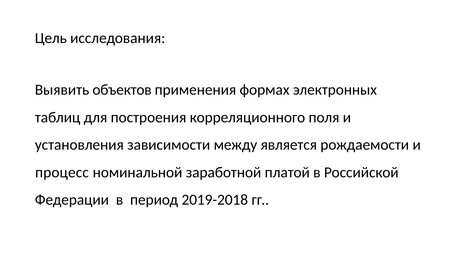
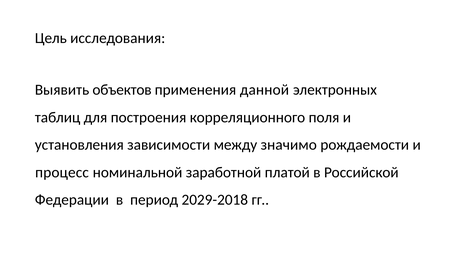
формах: формах -> данной
является: является -> значимо
2019-2018: 2019-2018 -> 2029-2018
